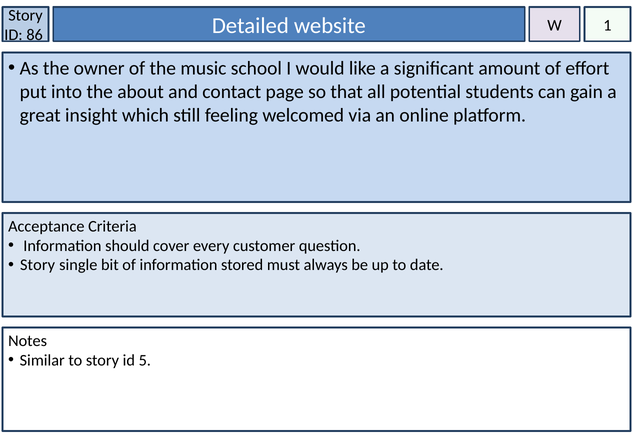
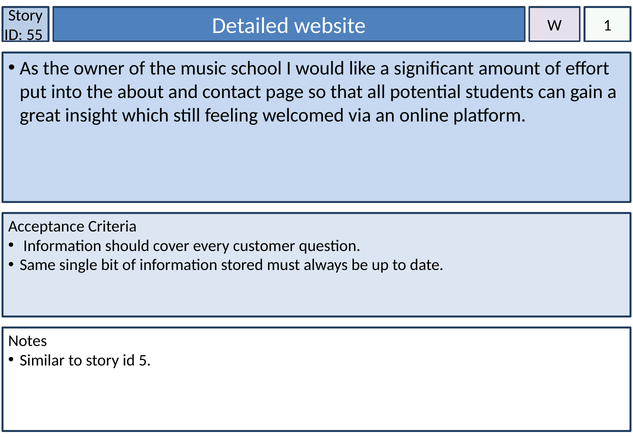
86: 86 -> 55
Story at (38, 265): Story -> Same
